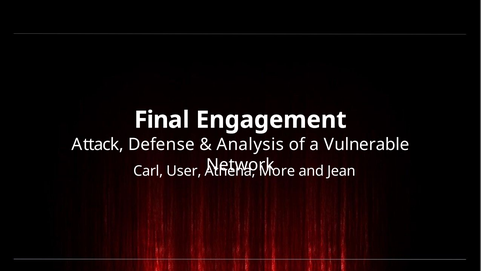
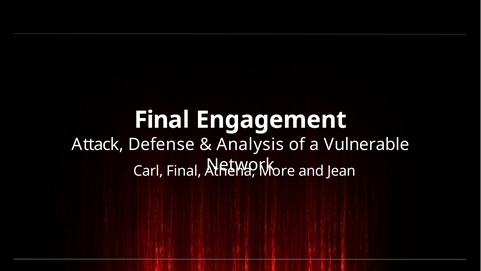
Carl User: User -> Final
